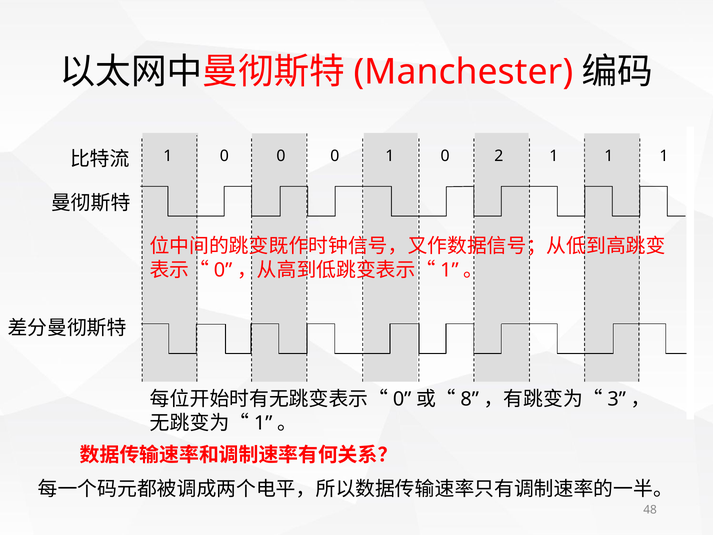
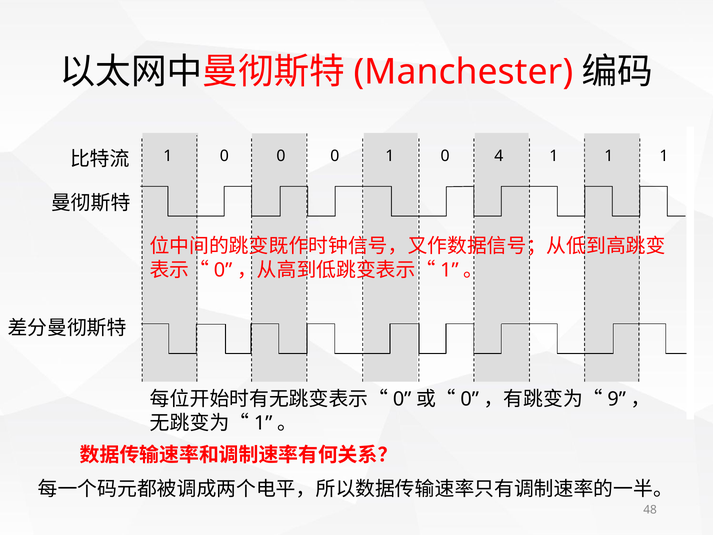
2: 2 -> 4
8 at (470, 399): 8 -> 0
3: 3 -> 9
